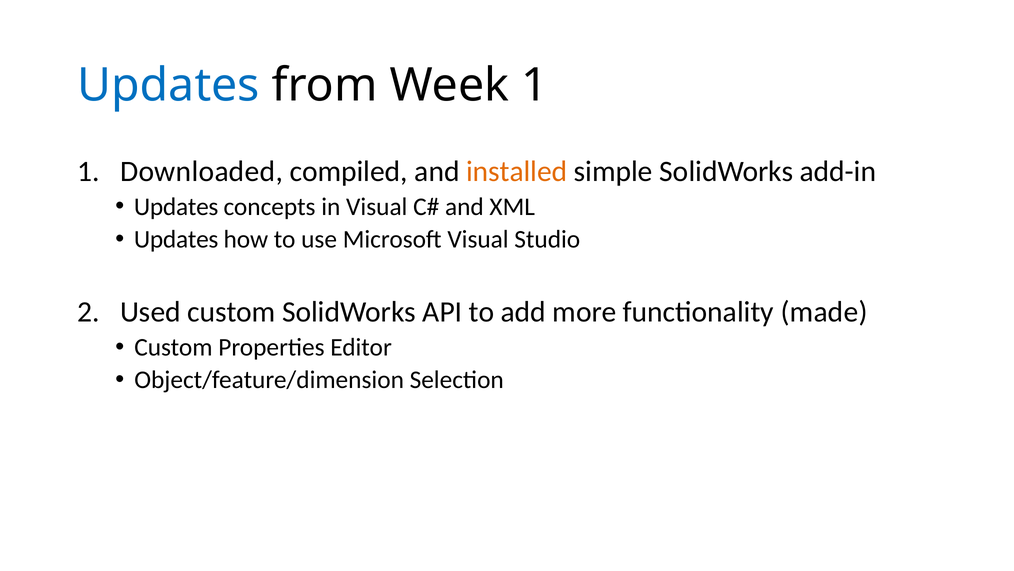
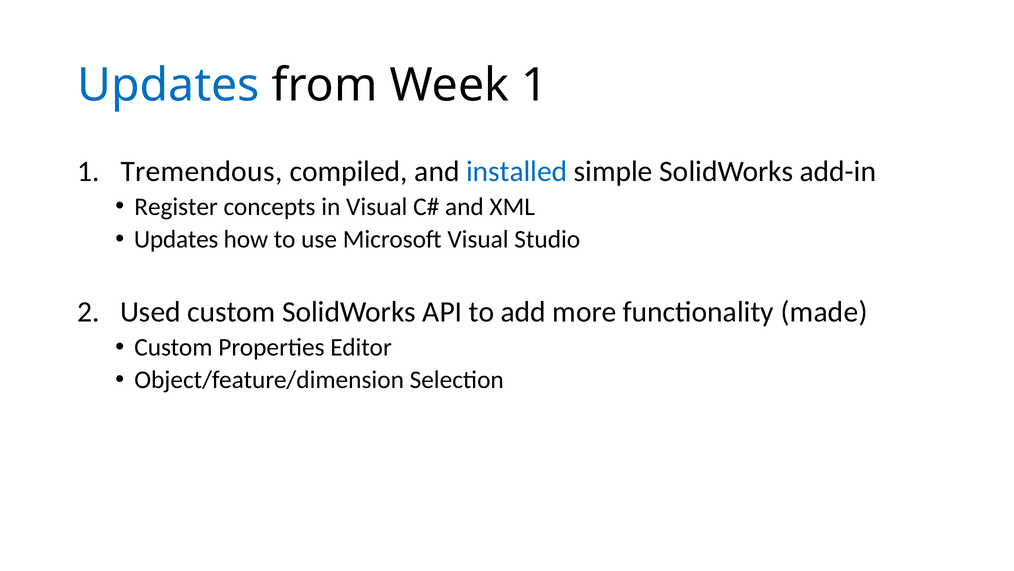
Downloaded: Downloaded -> Tremendous
installed colour: orange -> blue
Updates at (176, 206): Updates -> Register
